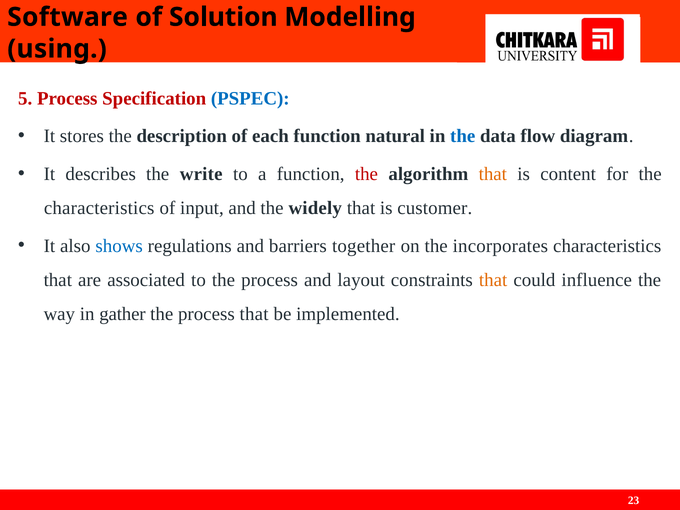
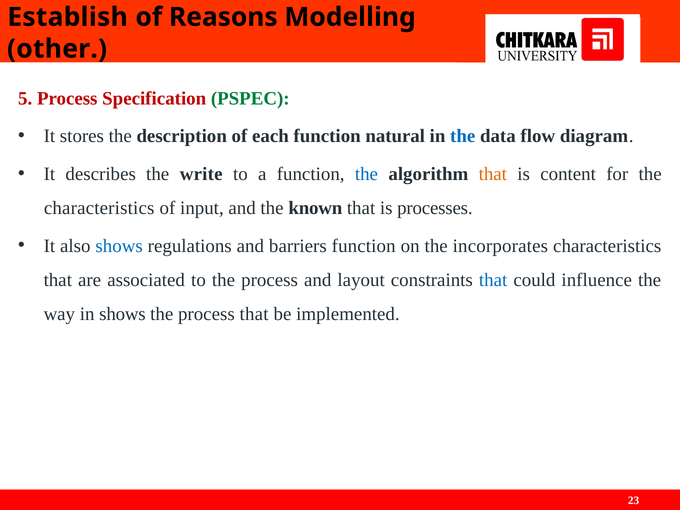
Software: Software -> Establish
Solution: Solution -> Reasons
using: using -> other
PSPEC colour: blue -> green
the at (366, 174) colour: red -> blue
widely: widely -> known
customer: customer -> processes
barriers together: together -> function
that at (493, 280) colour: orange -> blue
in gather: gather -> shows
